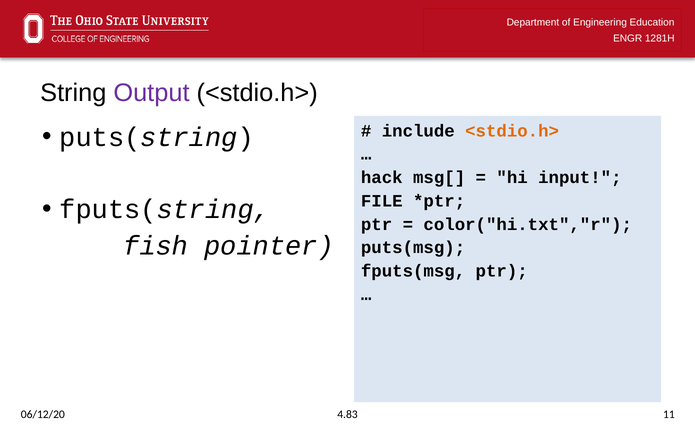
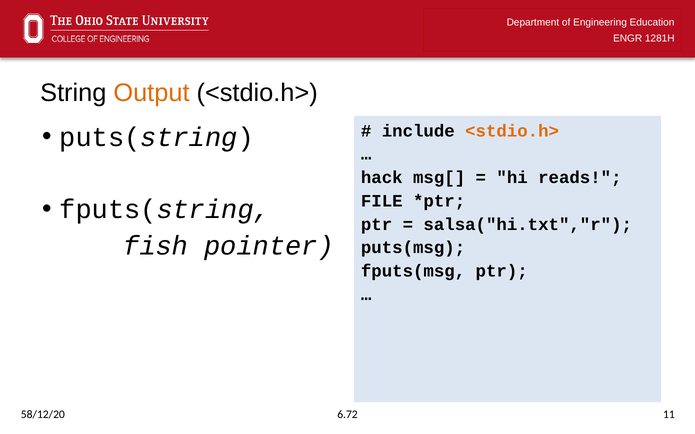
Output colour: purple -> orange
input: input -> reads
color("hi.txt","r: color("hi.txt","r -> salsa("hi.txt","r
4.83: 4.83 -> 6.72
06/12/20: 06/12/20 -> 58/12/20
